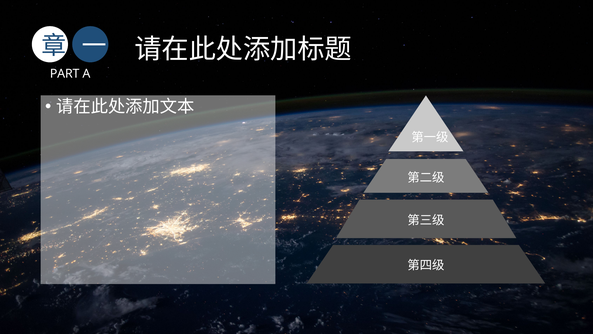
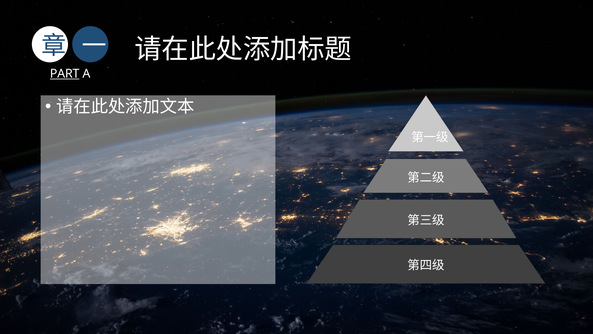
PART underline: none -> present
